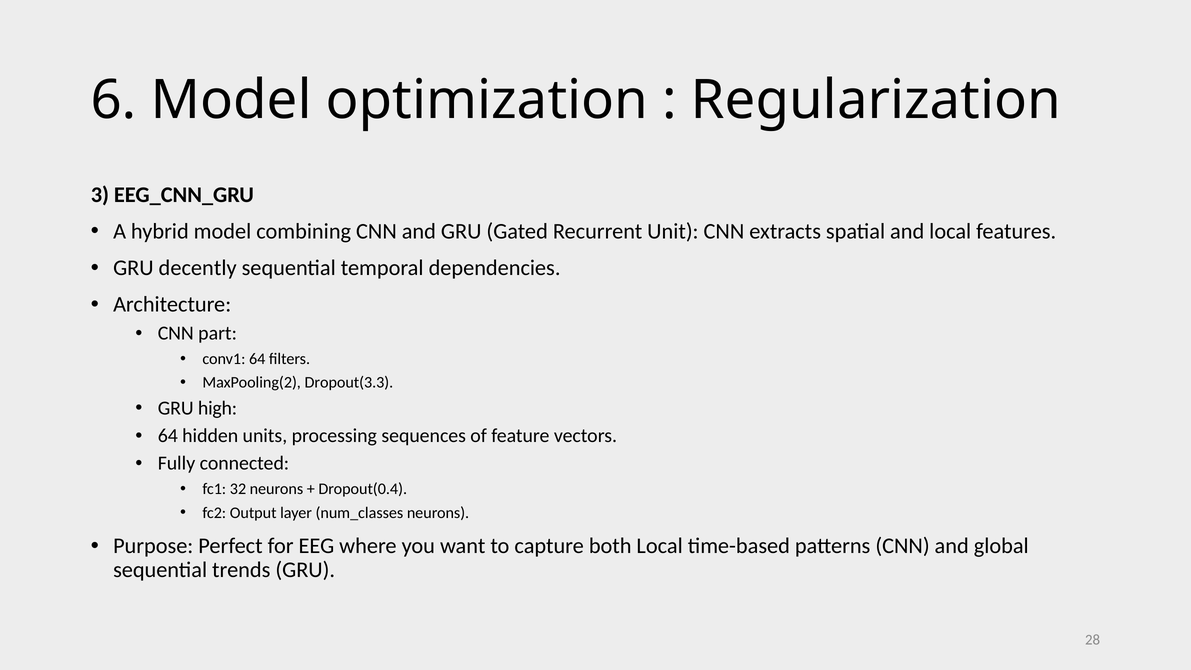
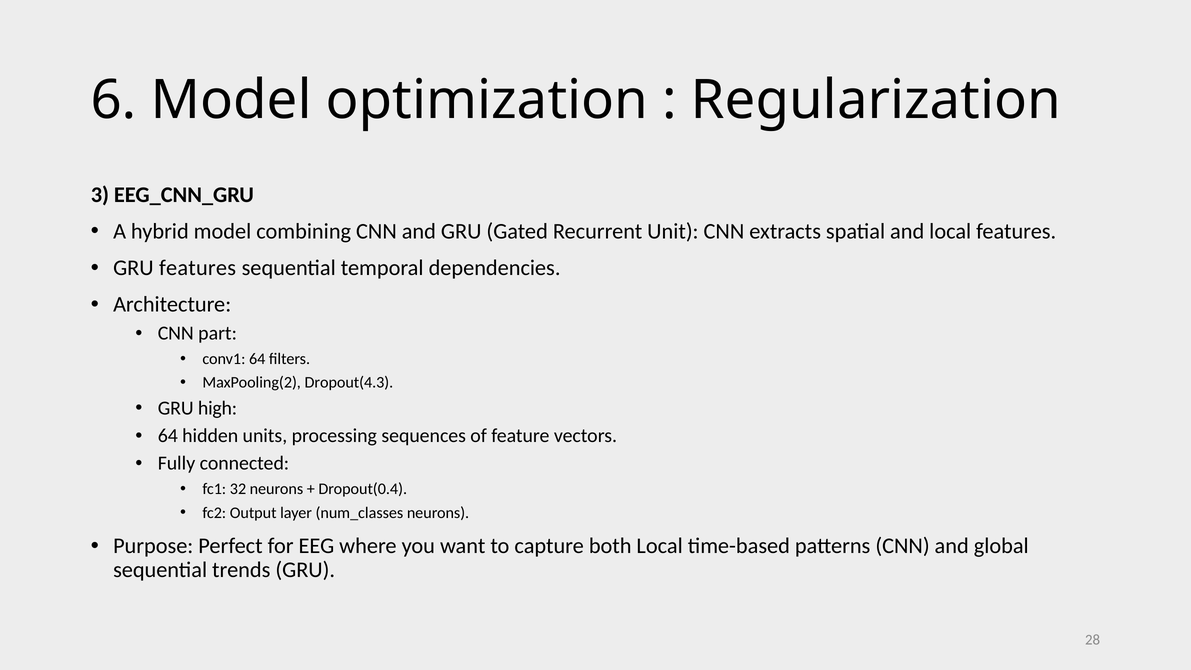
GRU decently: decently -> features
Dropout(3.3: Dropout(3.3 -> Dropout(4.3
